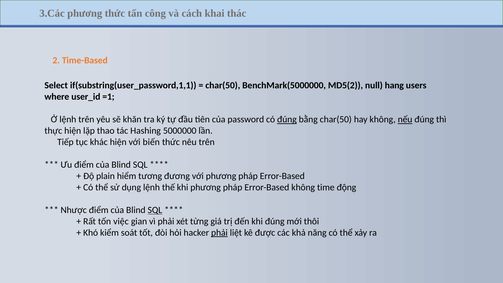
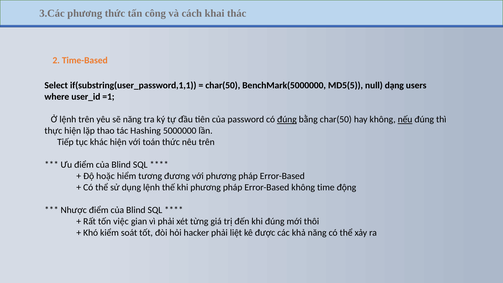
MD5(2: MD5(2 -> MD5(5
hang: hang -> dạng
sẽ khăn: khăn -> năng
biến: biến -> toán
plain: plain -> hoặc
SQL at (155, 210) underline: present -> none
phải at (219, 233) underline: present -> none
